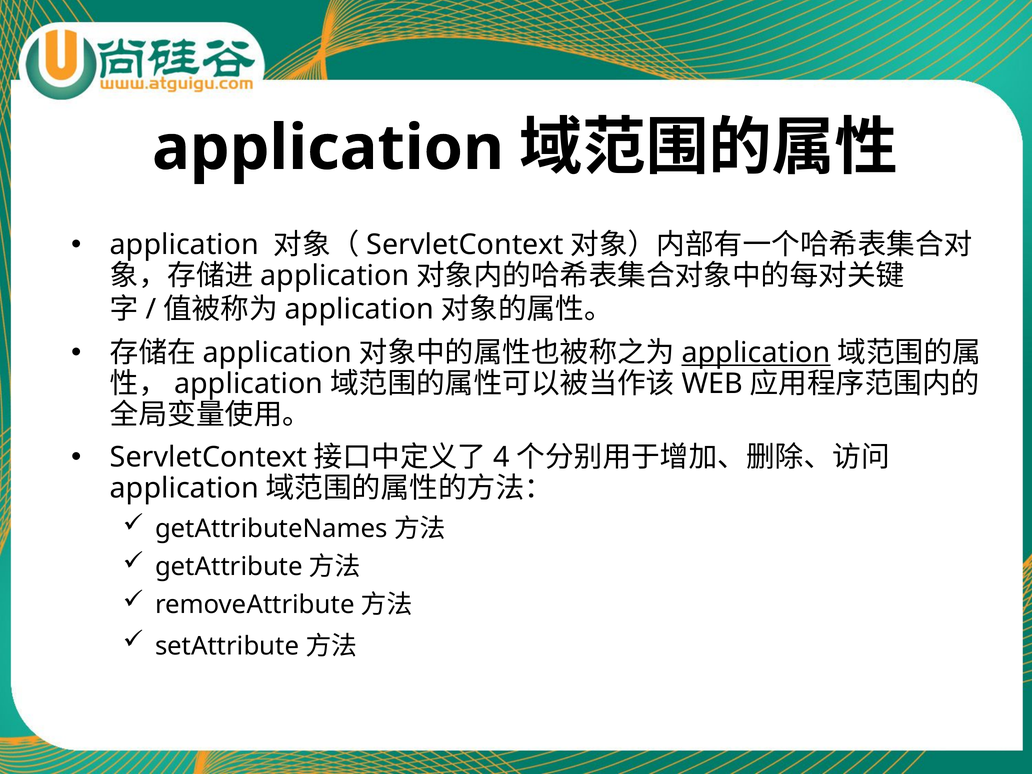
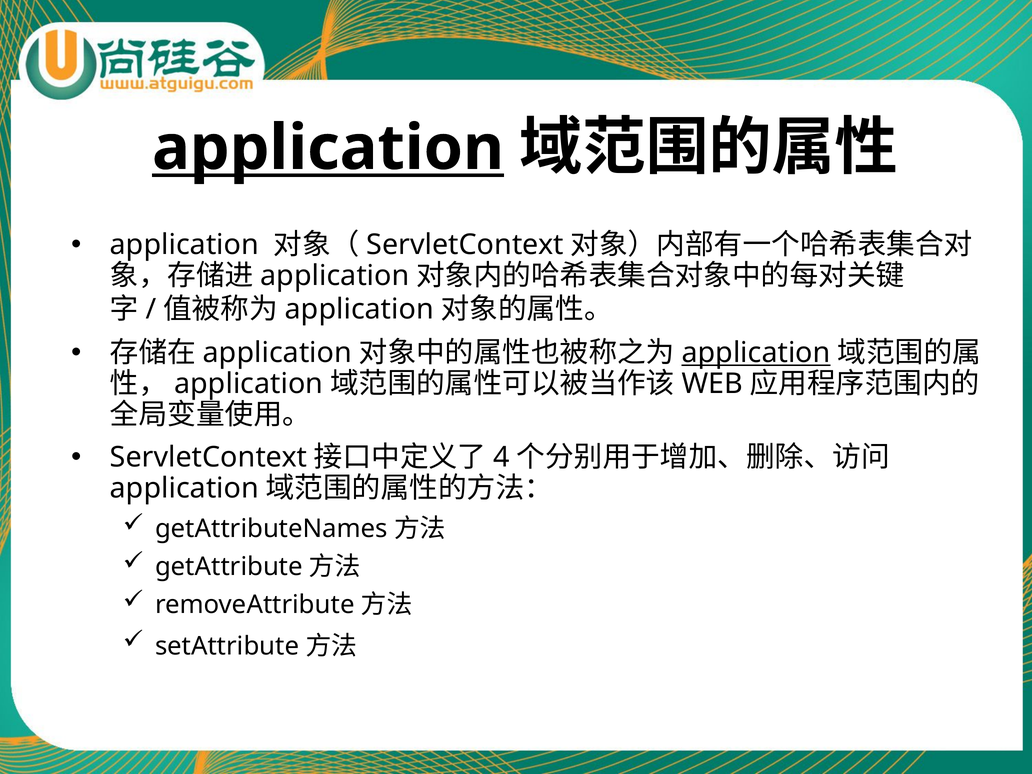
application at (328, 148) underline: none -> present
